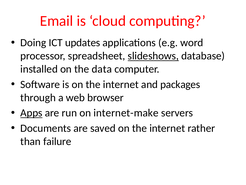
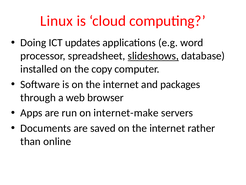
Email: Email -> Linux
data: data -> copy
Apps underline: present -> none
failure: failure -> online
